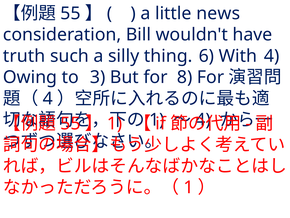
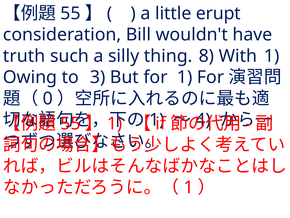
news: news -> erupt
6: 6 -> 8
With 4: 4 -> 1
for 8: 8 -> 1
4 at (48, 98): 4 -> 0
